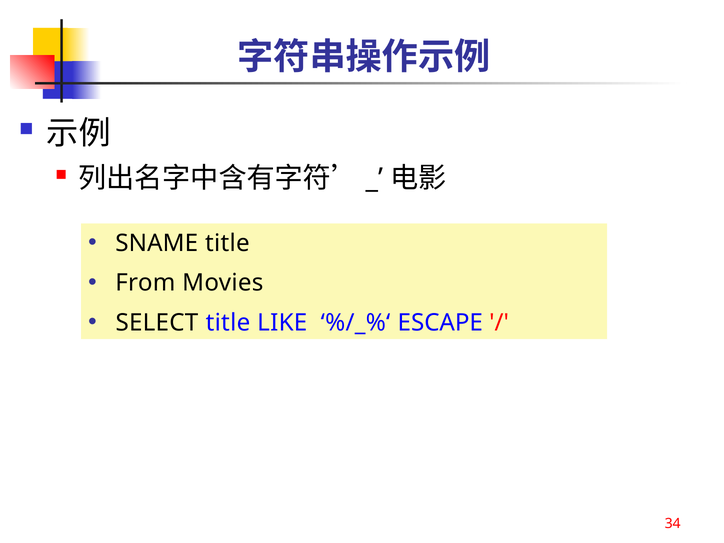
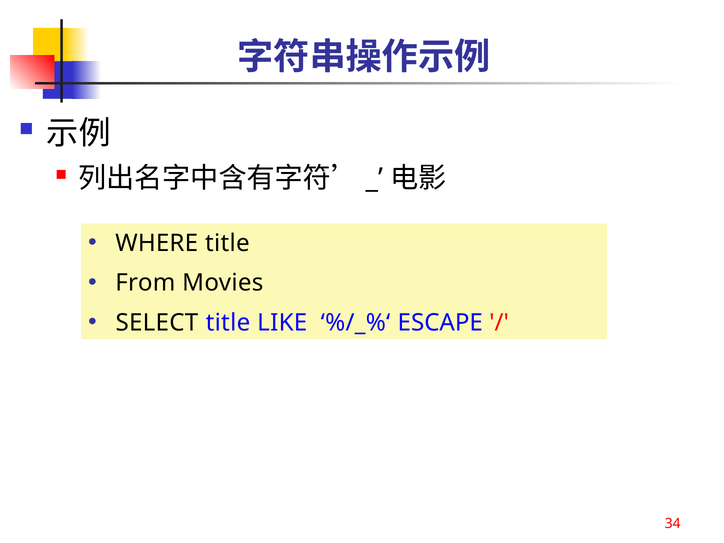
SNAME: SNAME -> WHERE
